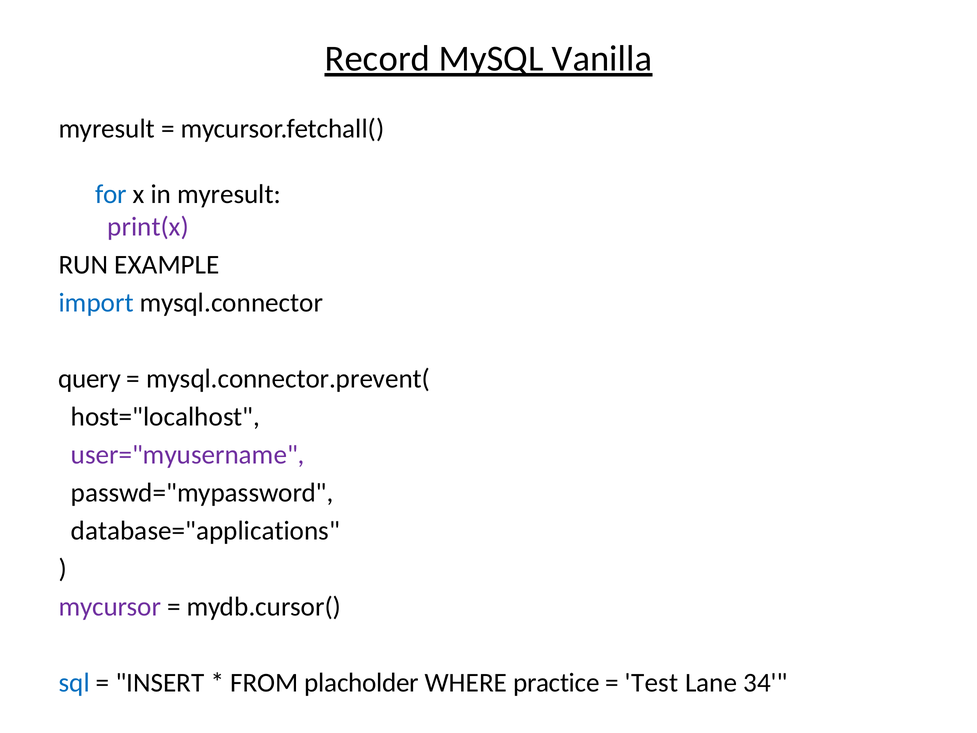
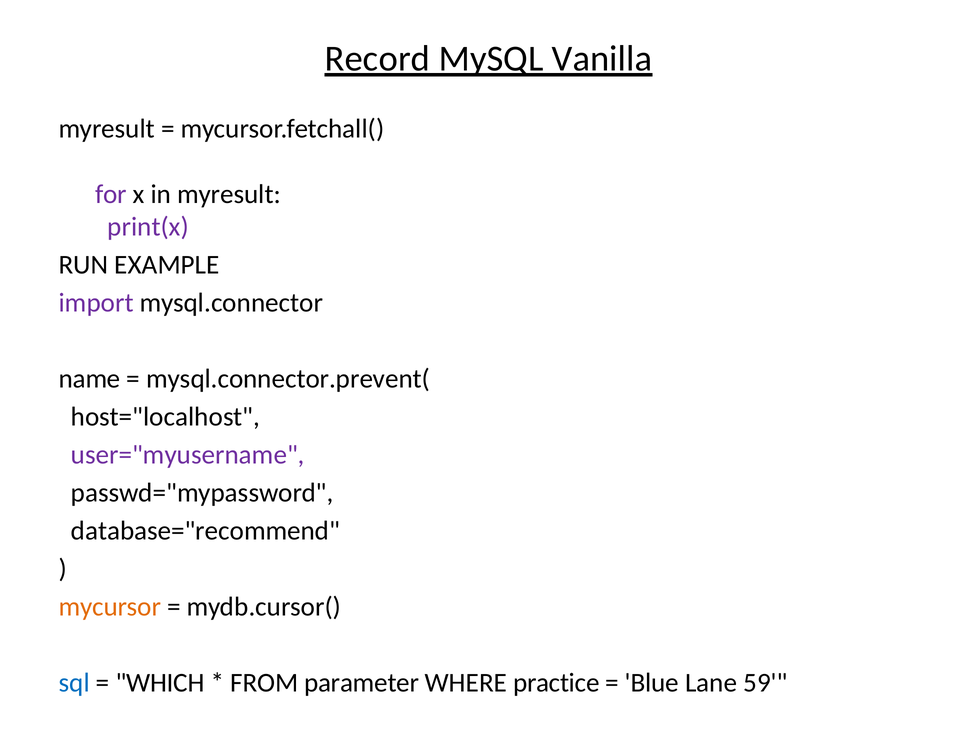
for colour: blue -> purple
import colour: blue -> purple
query: query -> name
database="applications: database="applications -> database="recommend
mycursor colour: purple -> orange
INSERT: INSERT -> WHICH
placholder: placholder -> parameter
Test: Test -> Blue
34: 34 -> 59
